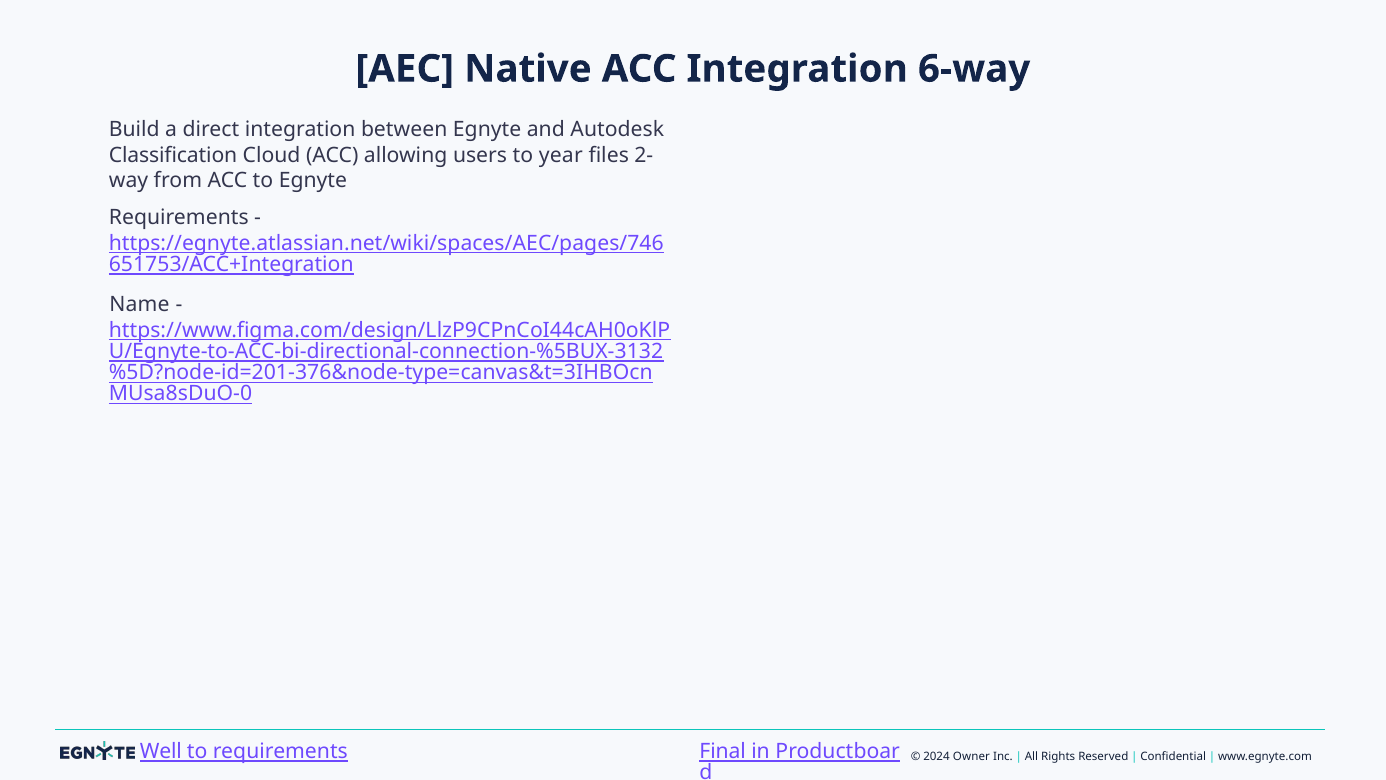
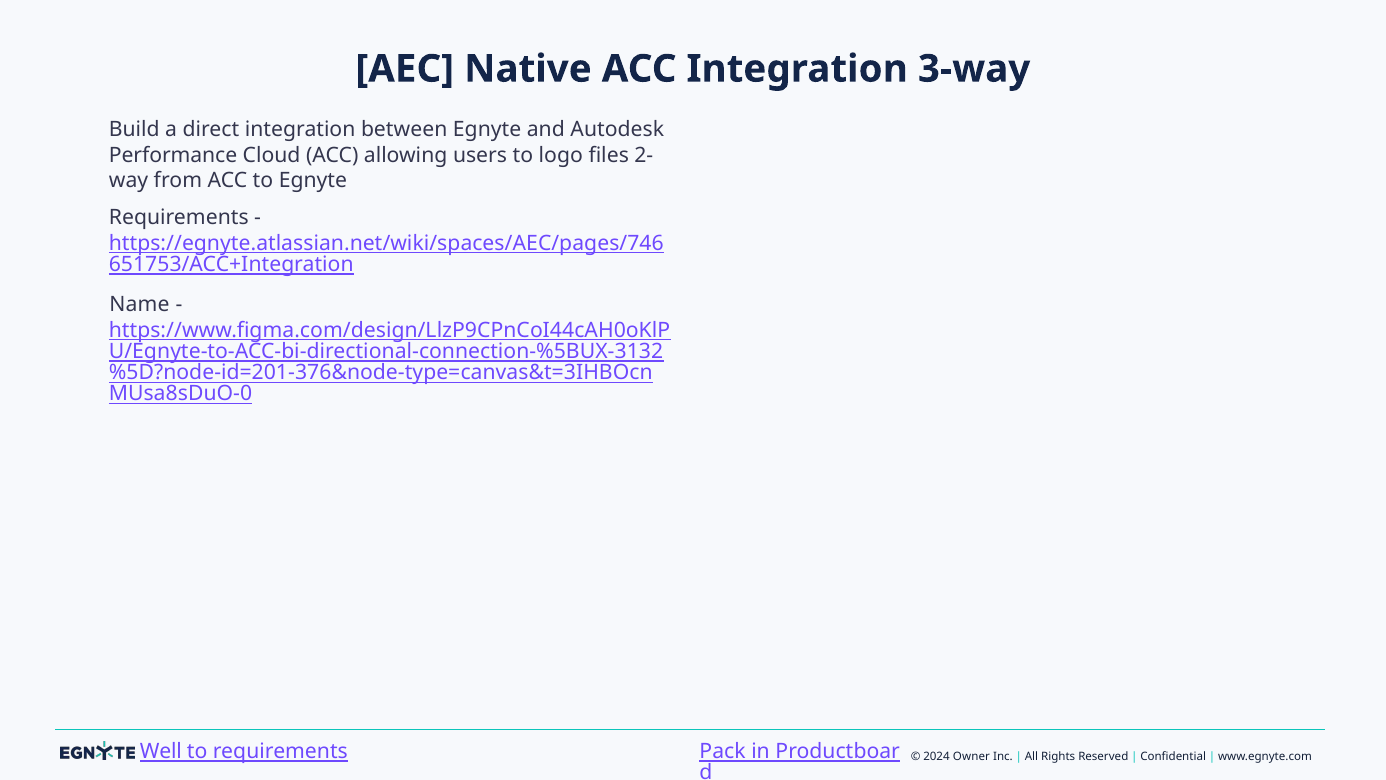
6-way: 6-way -> 3-way
Classification: Classification -> Performance
year: year -> logo
Final: Final -> Pack
